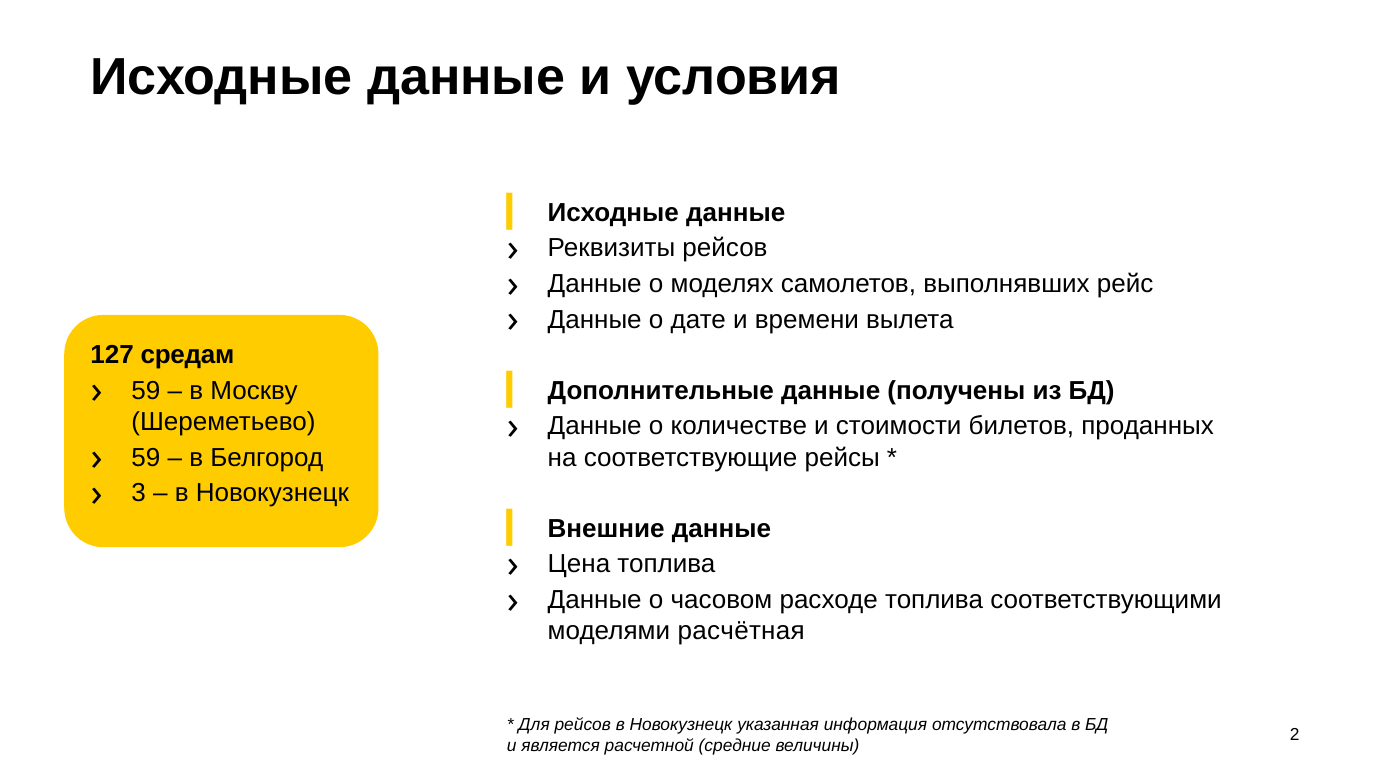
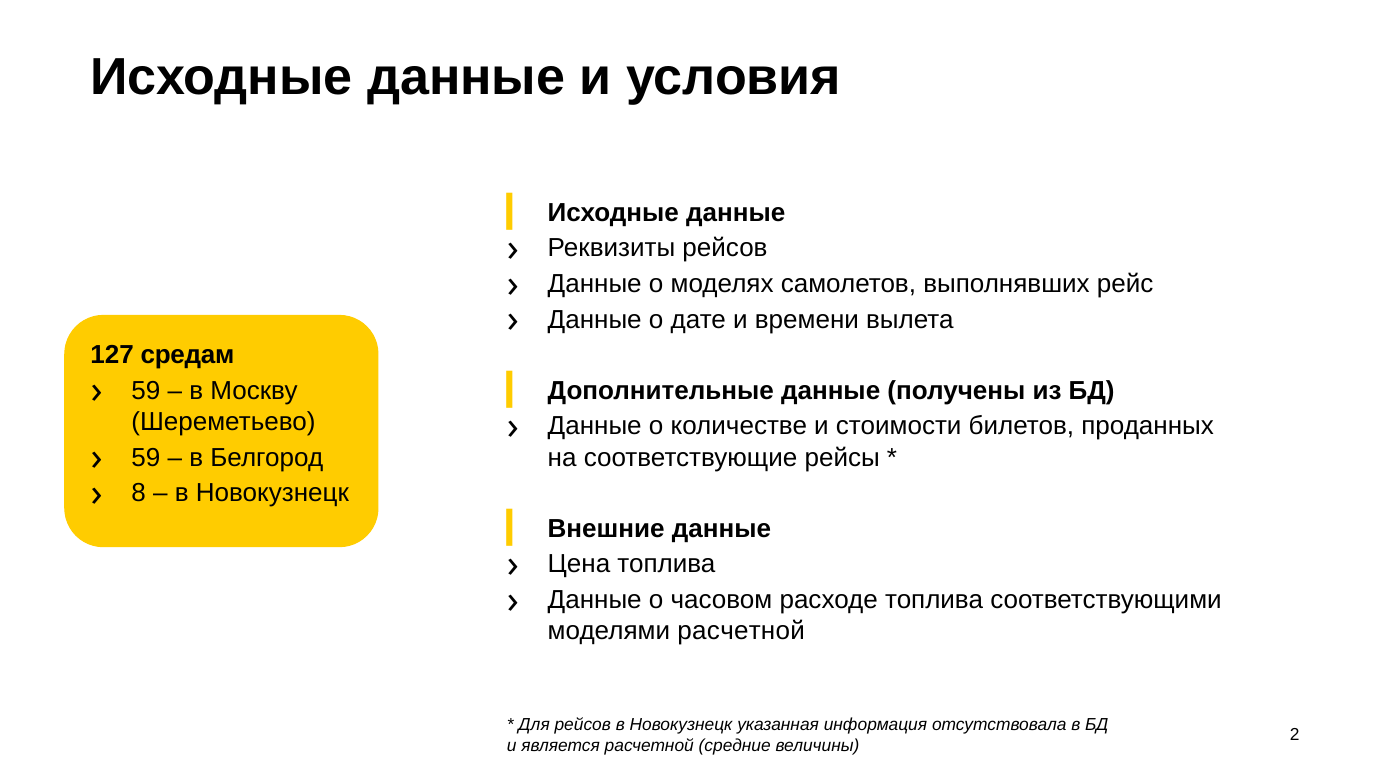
3: 3 -> 8
моделями расчётная: расчётная -> расчетной
